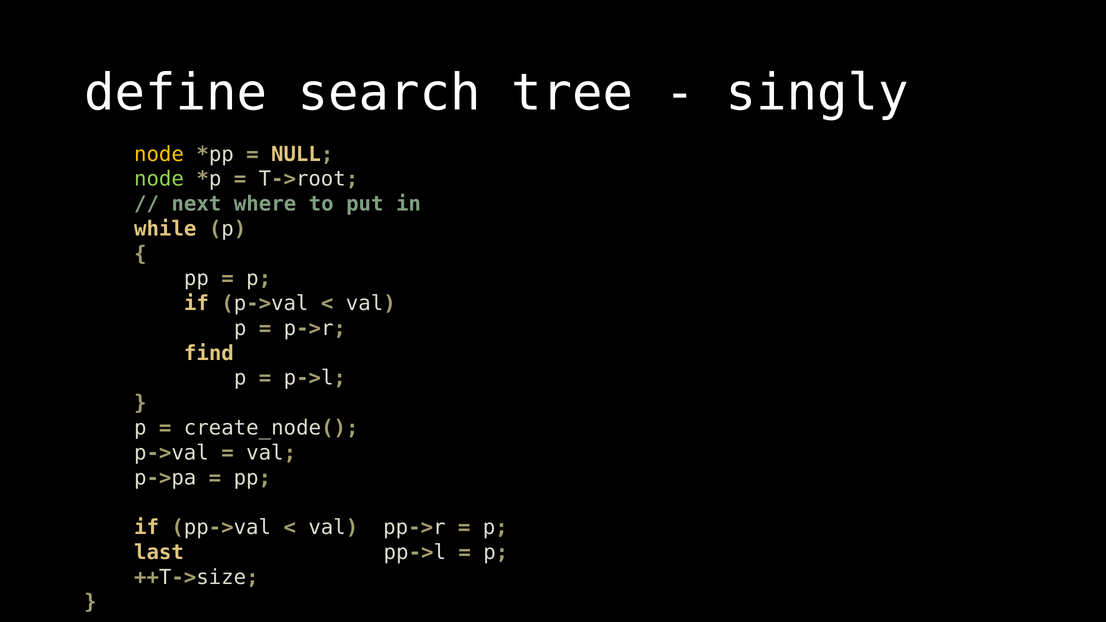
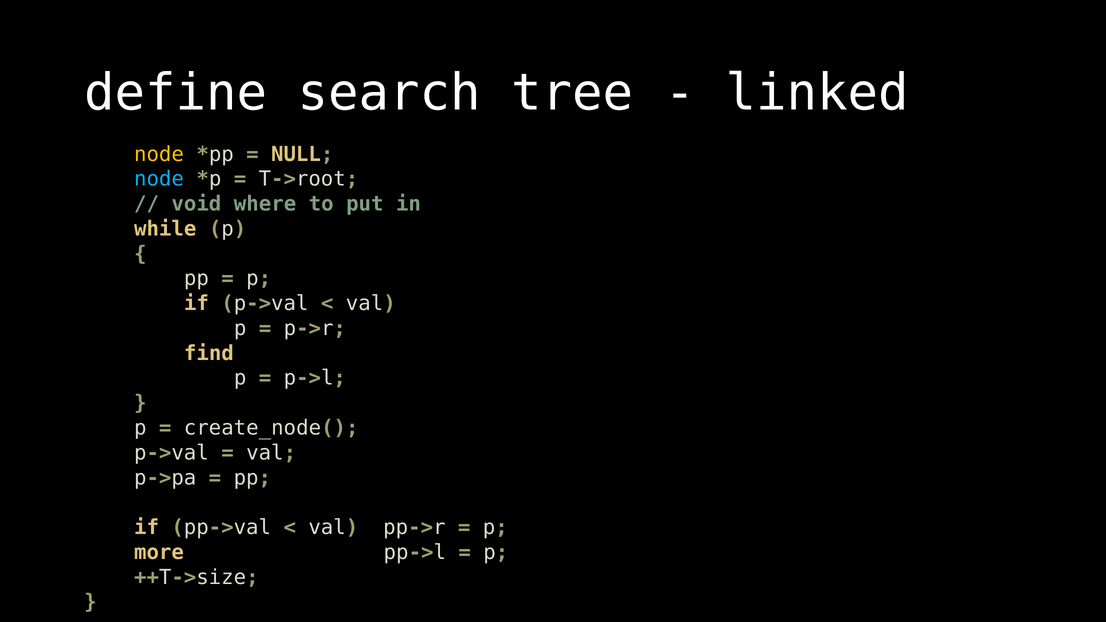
singly: singly -> linked
node at (159, 179) colour: light green -> light blue
next: next -> void
last: last -> more
